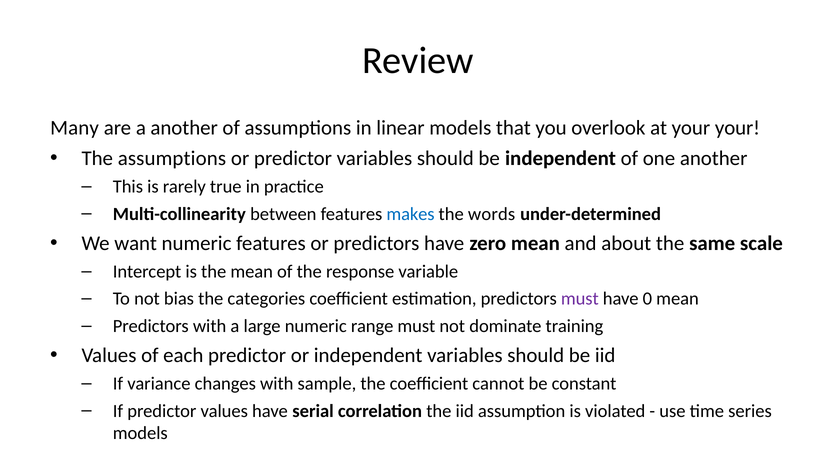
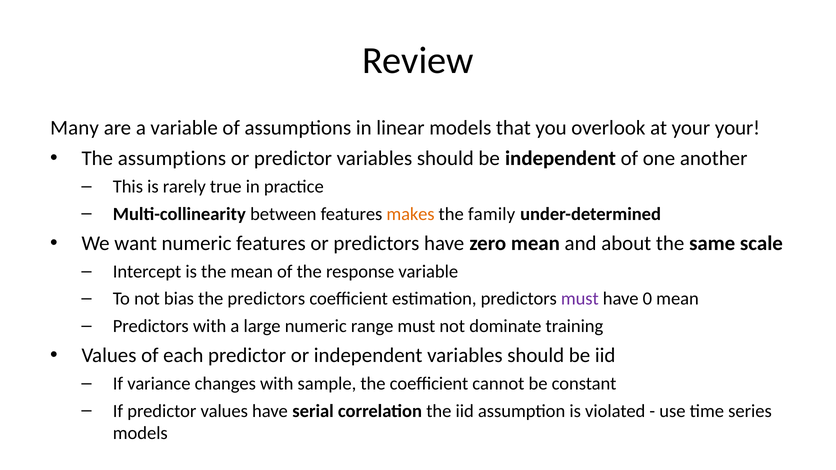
a another: another -> variable
makes colour: blue -> orange
words: words -> family
the categories: categories -> predictors
